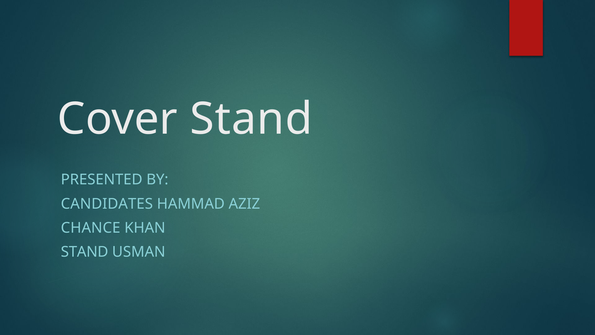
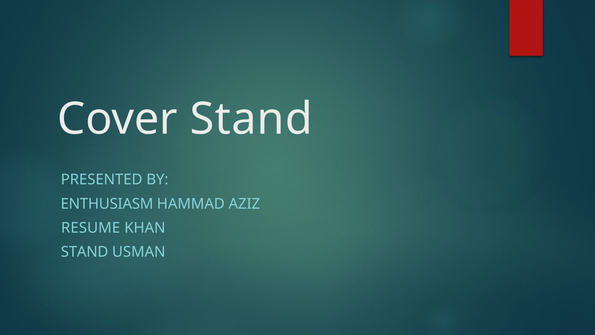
CANDIDATES: CANDIDATES -> ENTHUSIASM
CHANCE: CHANCE -> RESUME
